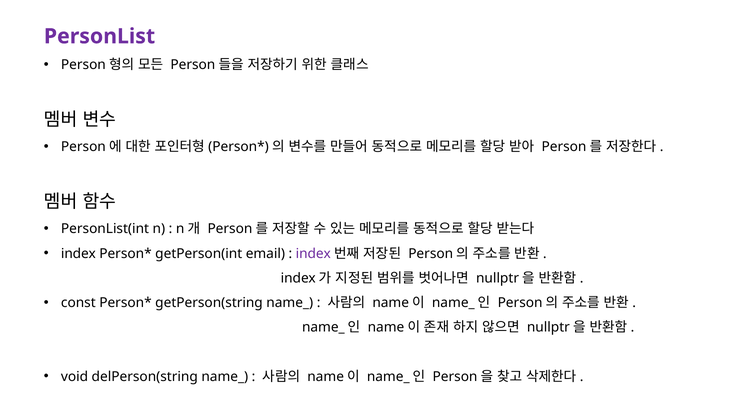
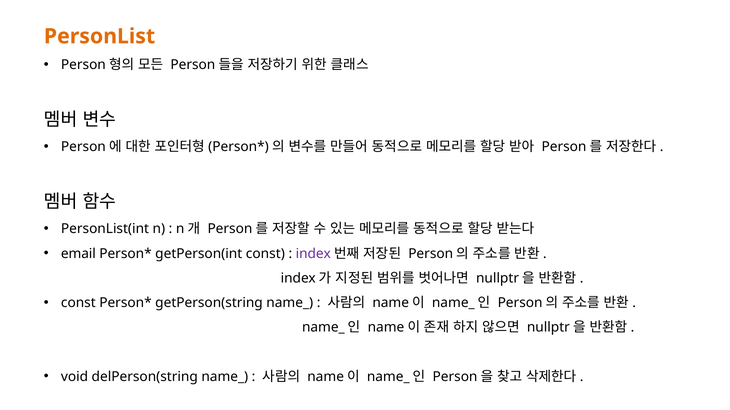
PersonList colour: purple -> orange
index at (78, 254): index -> email
getPerson(int email: email -> const
